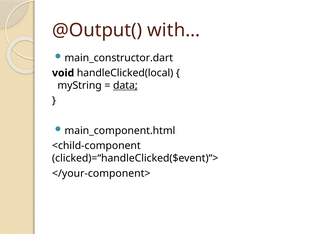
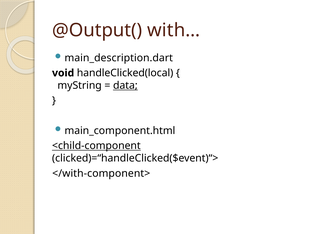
main_constructor.dart: main_constructor.dart -> main_description.dart
<child-component underline: none -> present
</your-component>: </your-component> -> </with-component>
